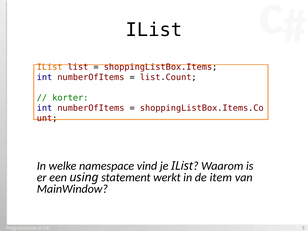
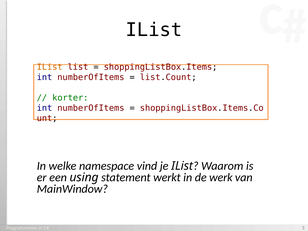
item: item -> werk
